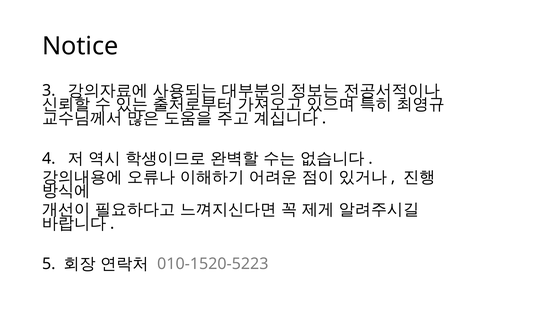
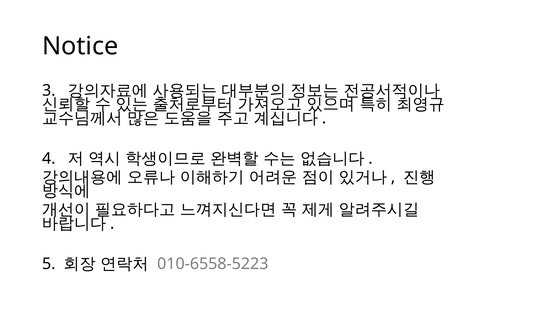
010-1520-5223: 010-1520-5223 -> 010-6558-5223
